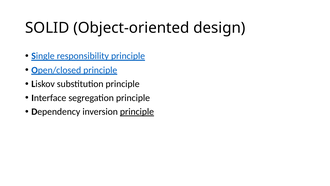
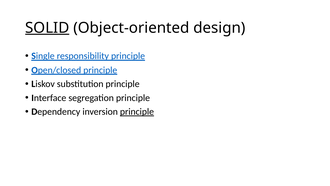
SOLID underline: none -> present
